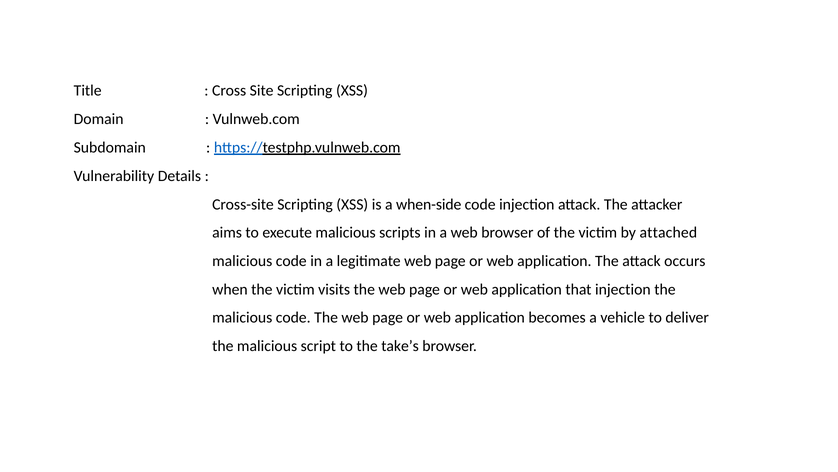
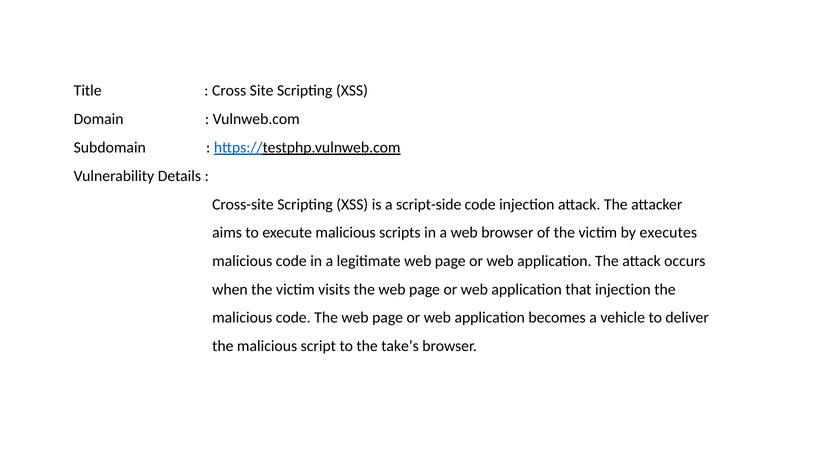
when-side: when-side -> script-side
attached: attached -> executes
